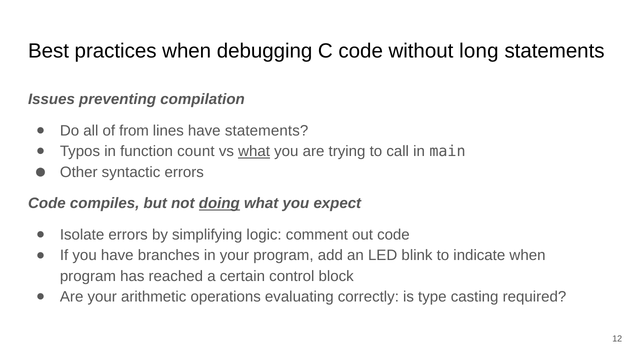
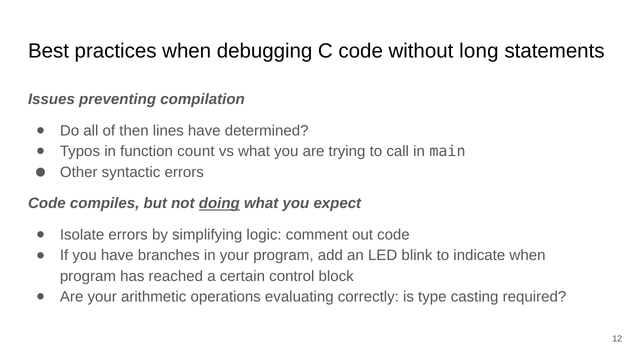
from: from -> then
have statements: statements -> determined
what at (254, 152) underline: present -> none
